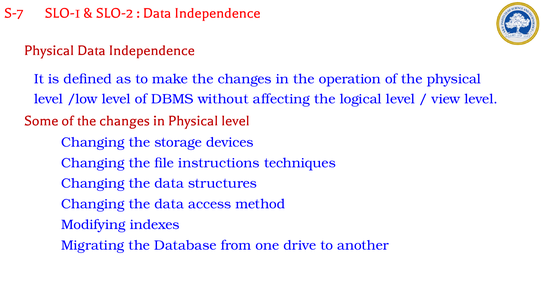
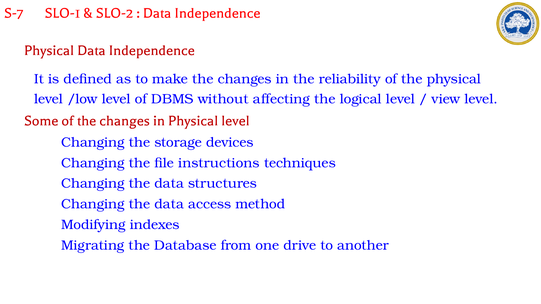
operation: operation -> reliability
